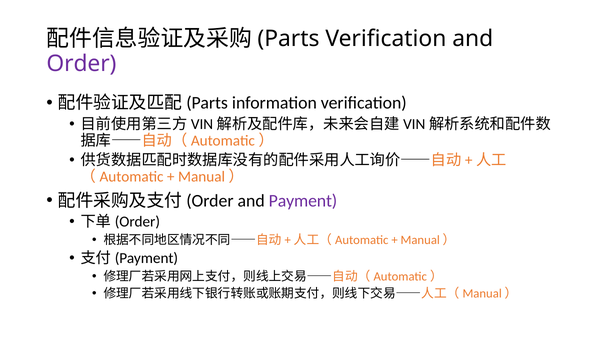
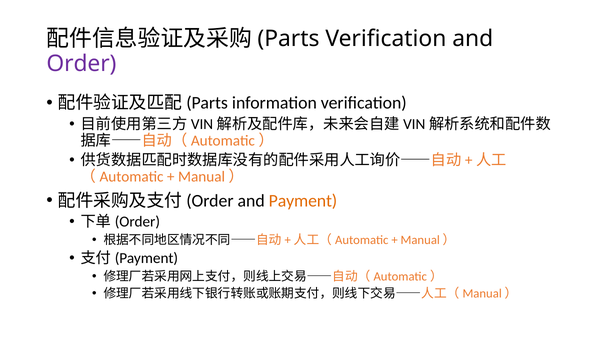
Payment colour: purple -> orange
